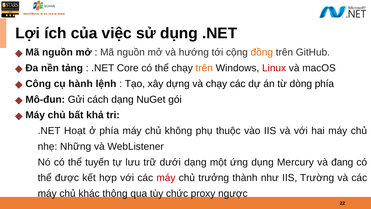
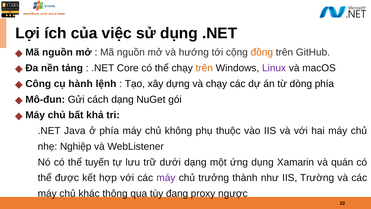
Linux colour: red -> purple
Hoạt: Hoạt -> Java
Những: Những -> Nghiệp
Mercury: Mercury -> Xamarin
đang: đang -> quán
máy at (166, 178) colour: red -> purple
chức: chức -> đang
